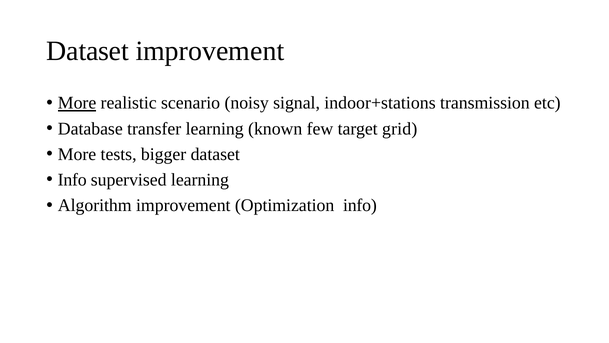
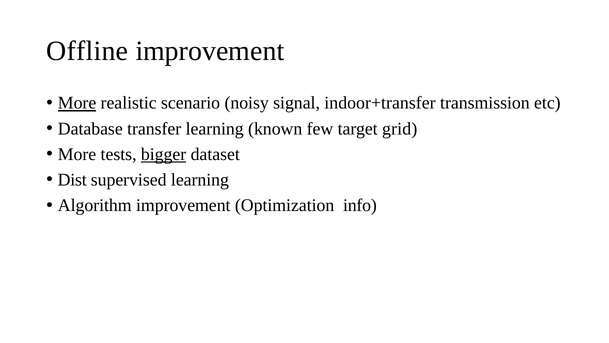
Dataset at (88, 51): Dataset -> Offline
indoor+stations: indoor+stations -> indoor+transfer
bigger underline: none -> present
Info at (72, 180): Info -> Dist
